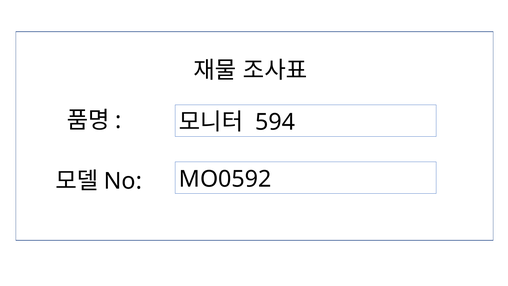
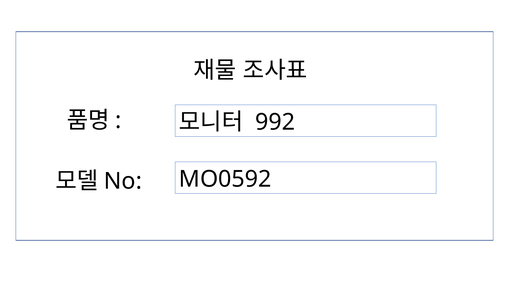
594: 594 -> 992
